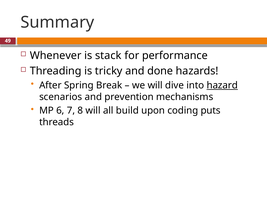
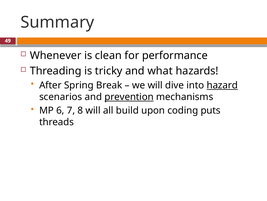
stack: stack -> clean
done: done -> what
prevention underline: none -> present
